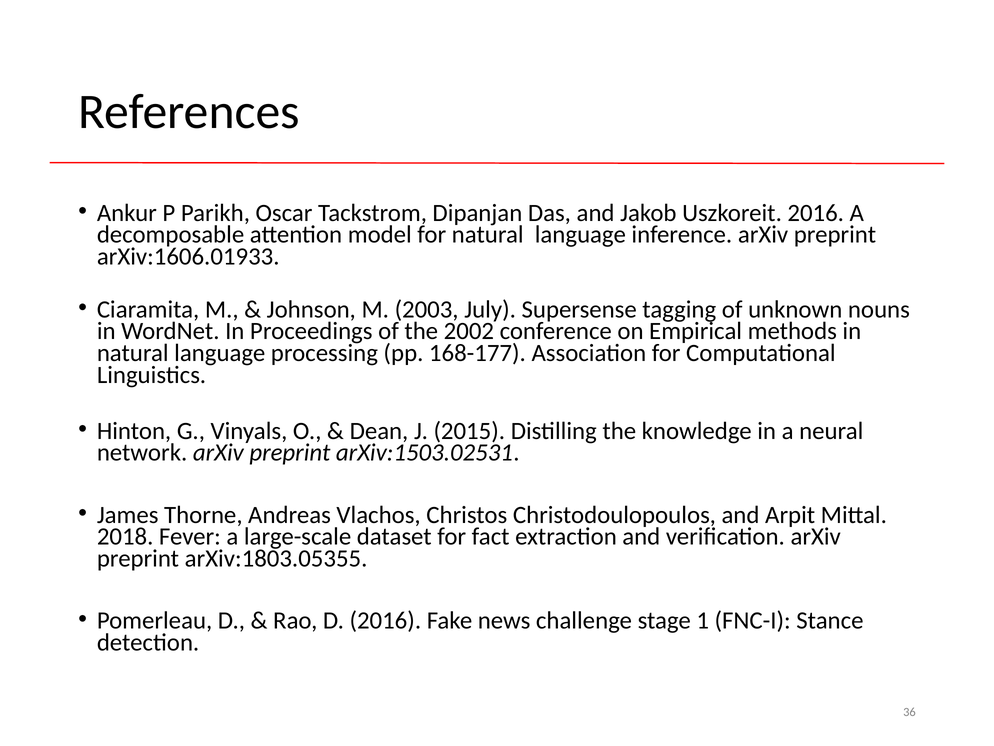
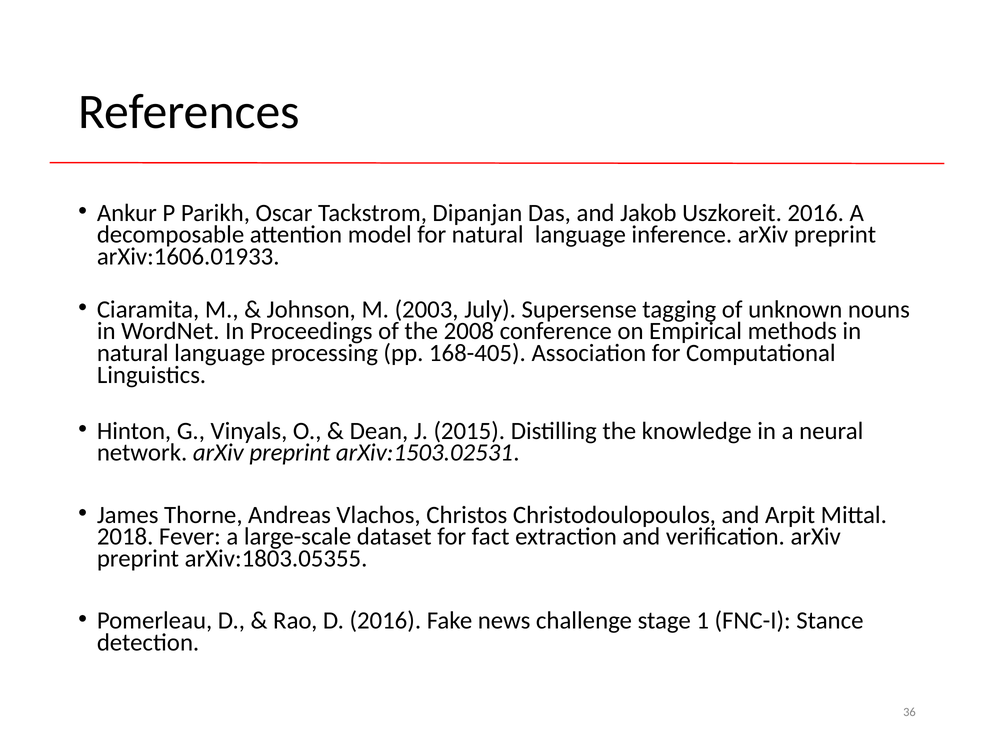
2002: 2002 -> 2008
168-177: 168-177 -> 168-405
